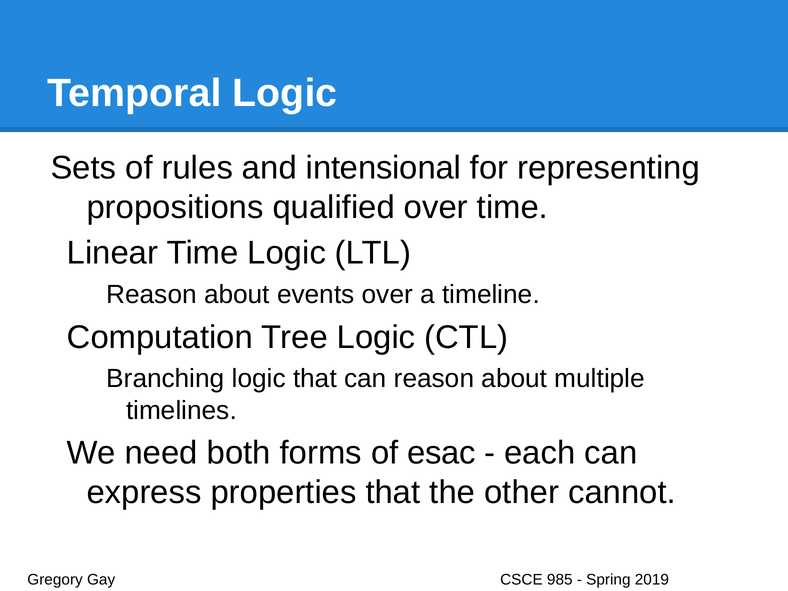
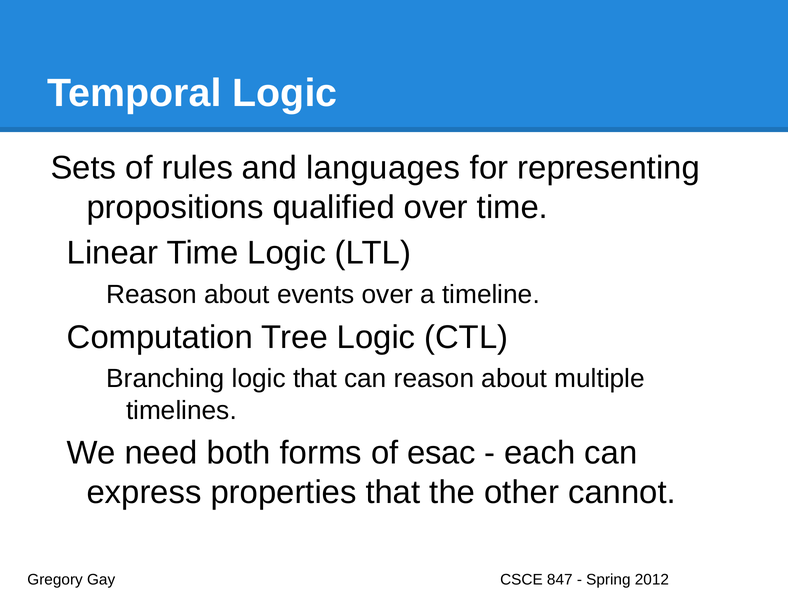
intensional: intensional -> languages
985: 985 -> 847
2019: 2019 -> 2012
